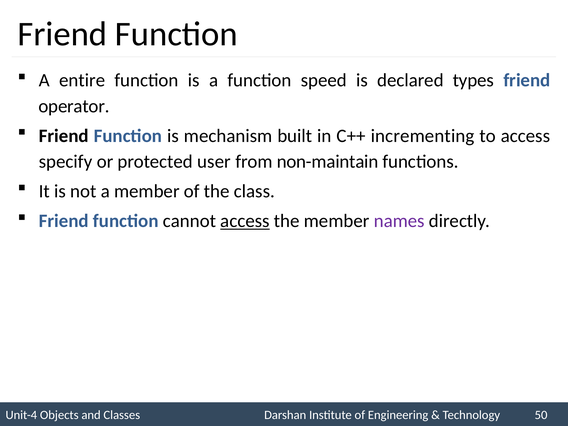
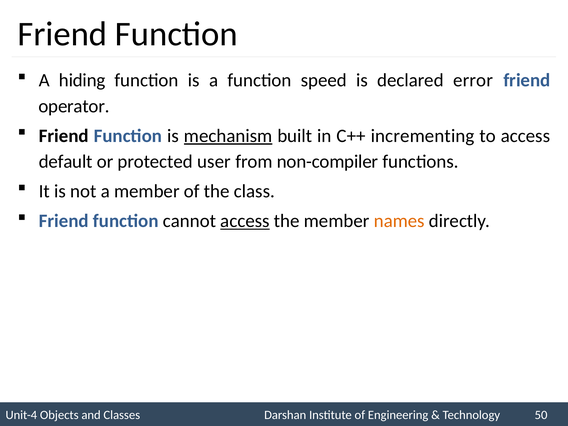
entire: entire -> hiding
types: types -> error
mechanism underline: none -> present
specify: specify -> default
non-maintain: non-maintain -> non-compiler
names colour: purple -> orange
